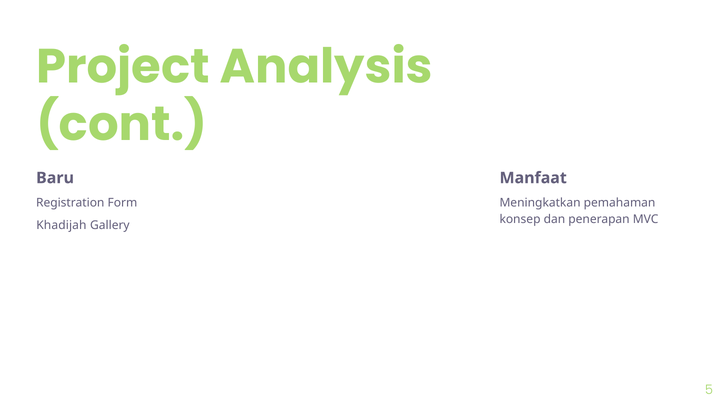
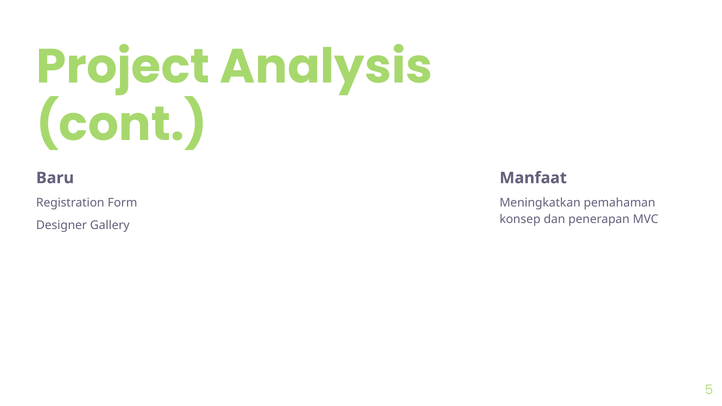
Khadijah: Khadijah -> Designer
